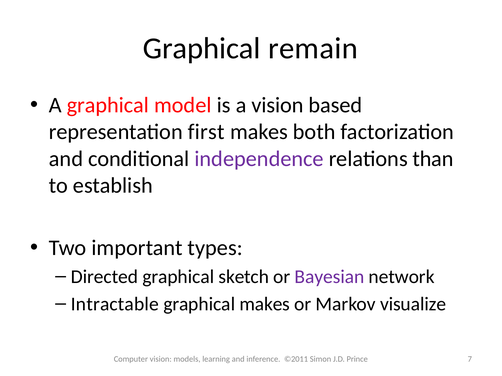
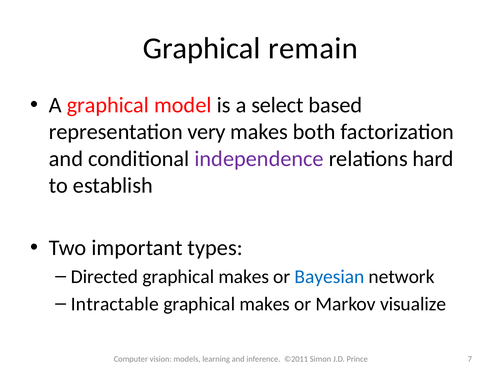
a vision: vision -> select
first: first -> very
than: than -> hard
Directed graphical sketch: sketch -> makes
Bayesian colour: purple -> blue
